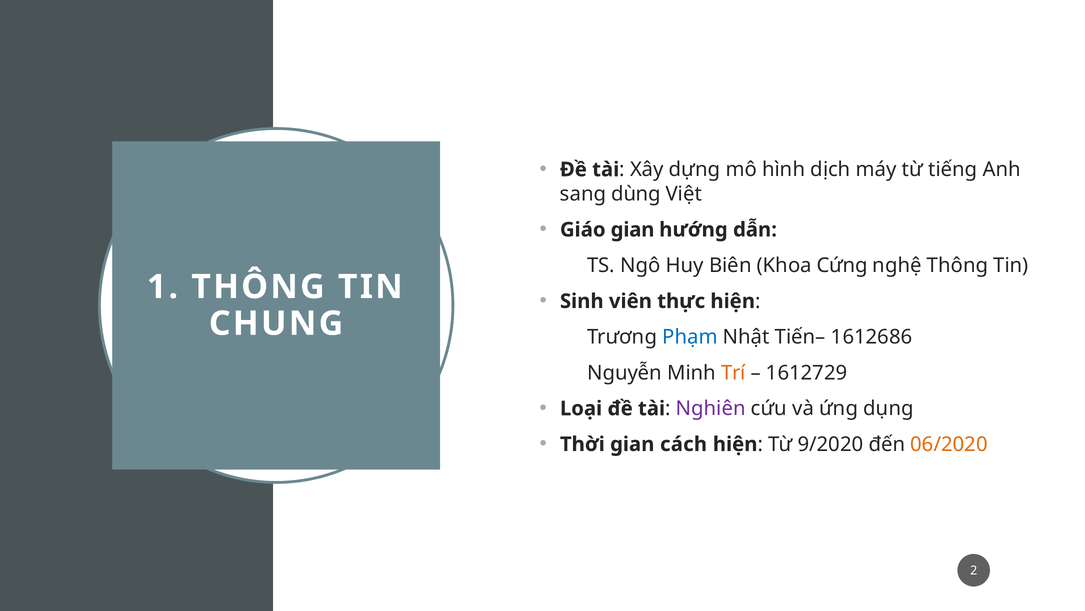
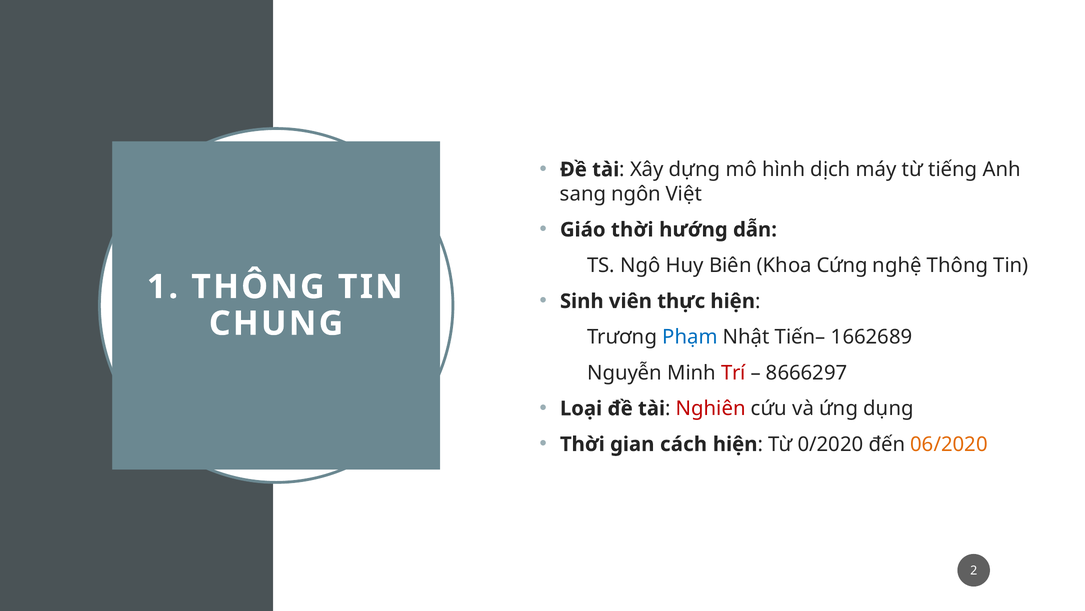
dùng: dùng -> ngôn
Giáo gian: gian -> thời
1612686: 1612686 -> 1662689
Trí colour: orange -> red
1612729: 1612729 -> 8666297
Nghiên colour: purple -> red
9/2020: 9/2020 -> 0/2020
